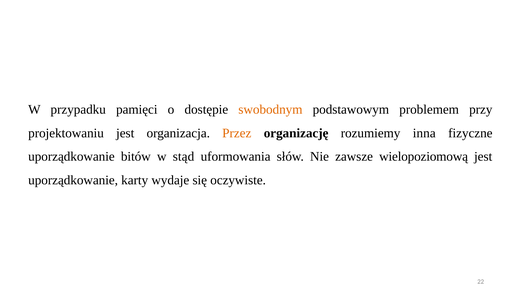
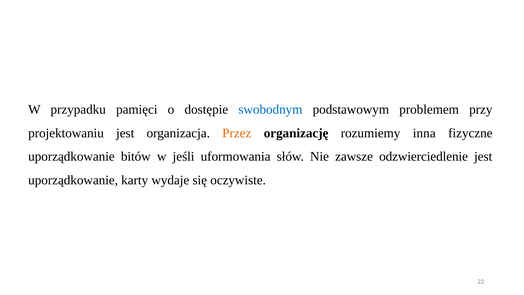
swobodnym colour: orange -> blue
stąd: stąd -> jeśli
wielopoziomową: wielopoziomową -> odzwierciedlenie
